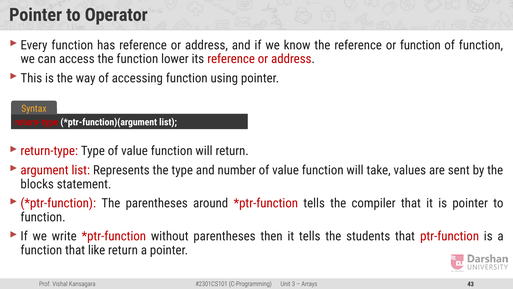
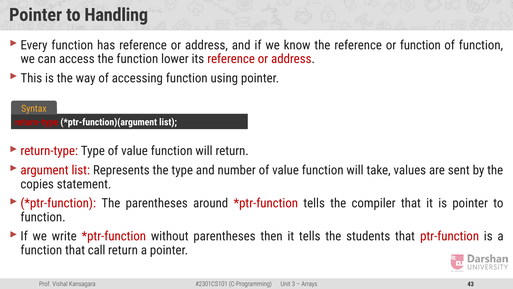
Operator: Operator -> Handling
blocks: blocks -> copies
like: like -> call
